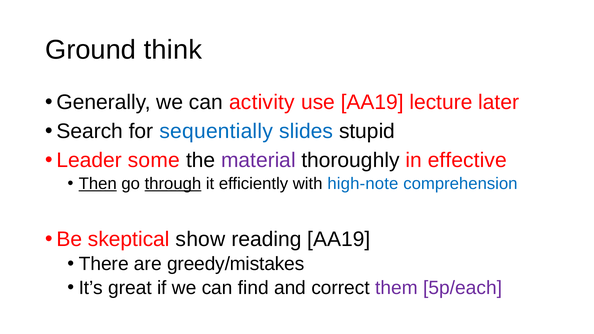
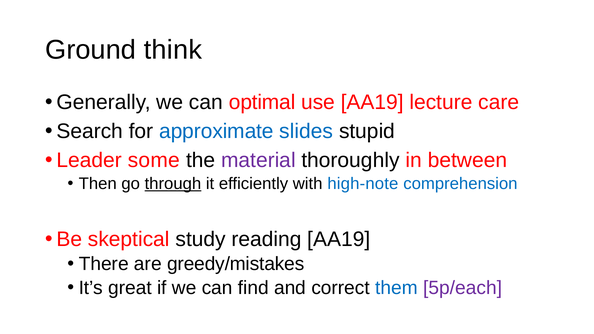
activity: activity -> optimal
later: later -> care
sequentially: sequentially -> approximate
effective: effective -> between
Then underline: present -> none
show: show -> study
them colour: purple -> blue
